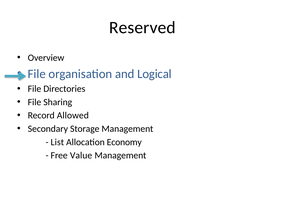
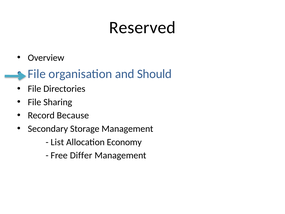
Logical: Logical -> Should
Allowed: Allowed -> Because
Value: Value -> Differ
